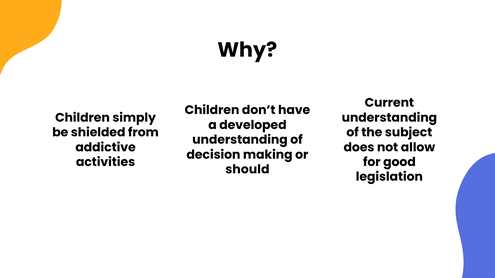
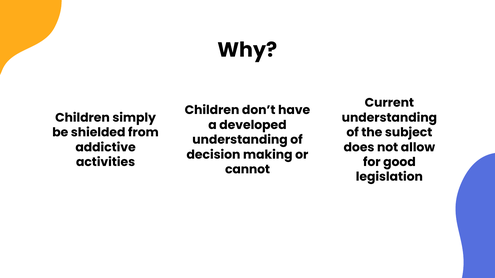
should: should -> cannot
